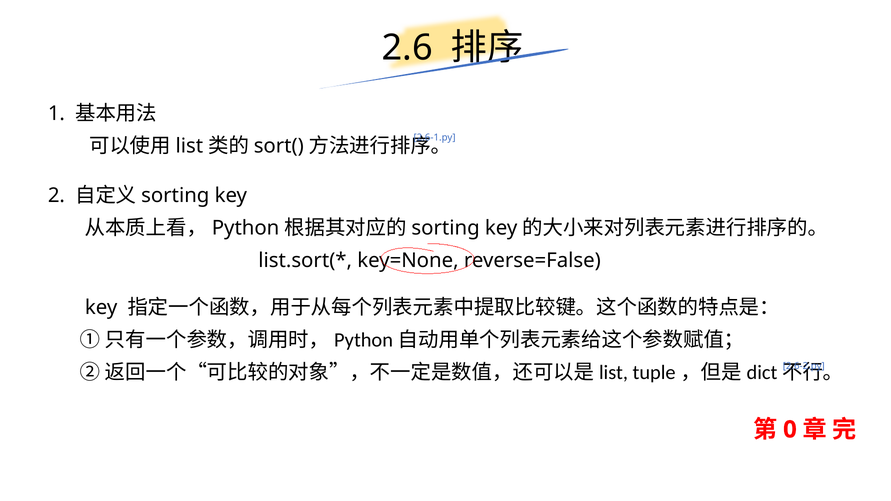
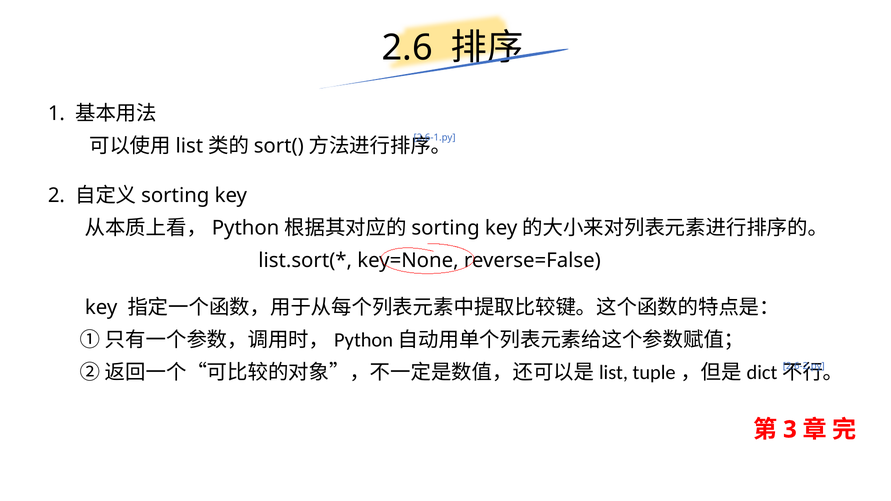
0: 0 -> 3
